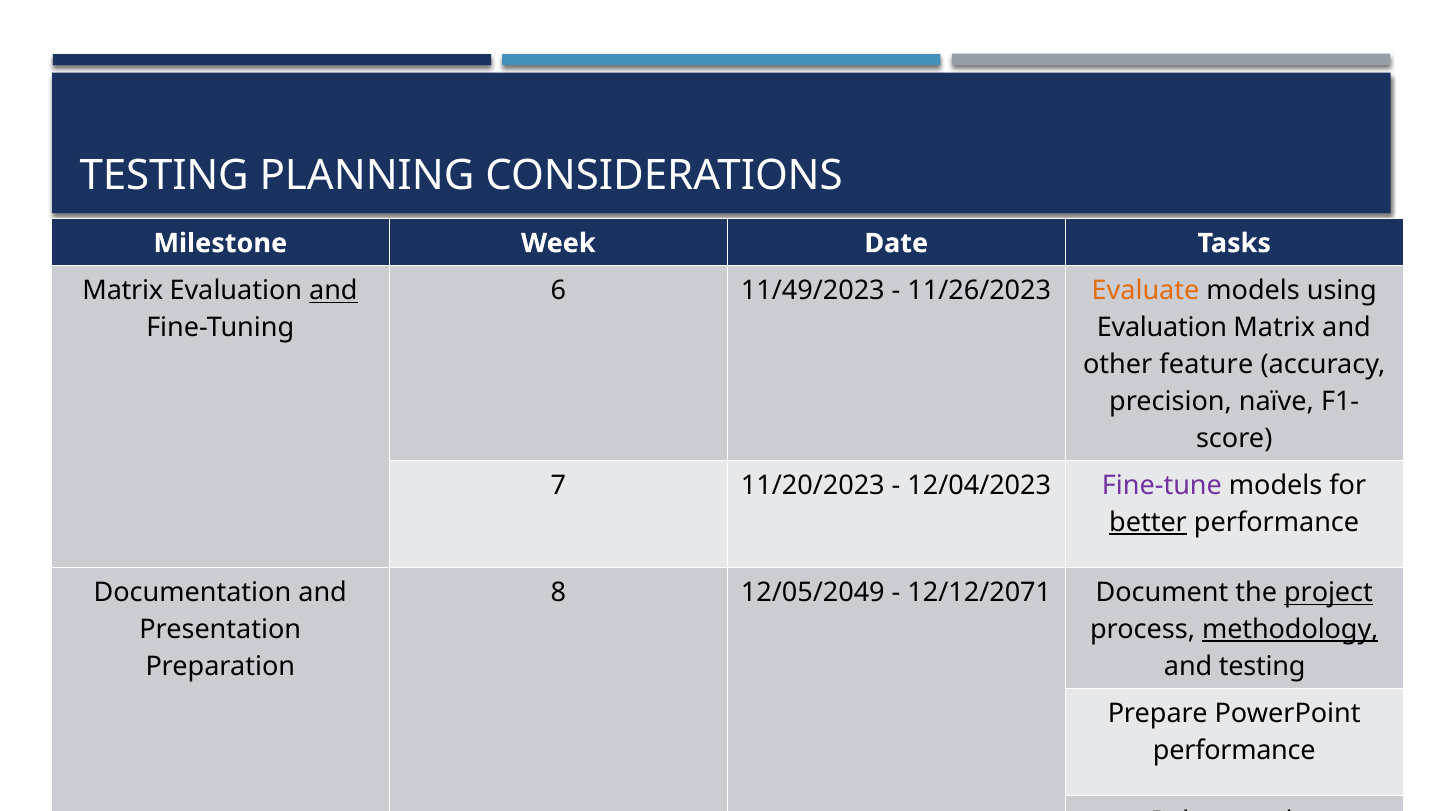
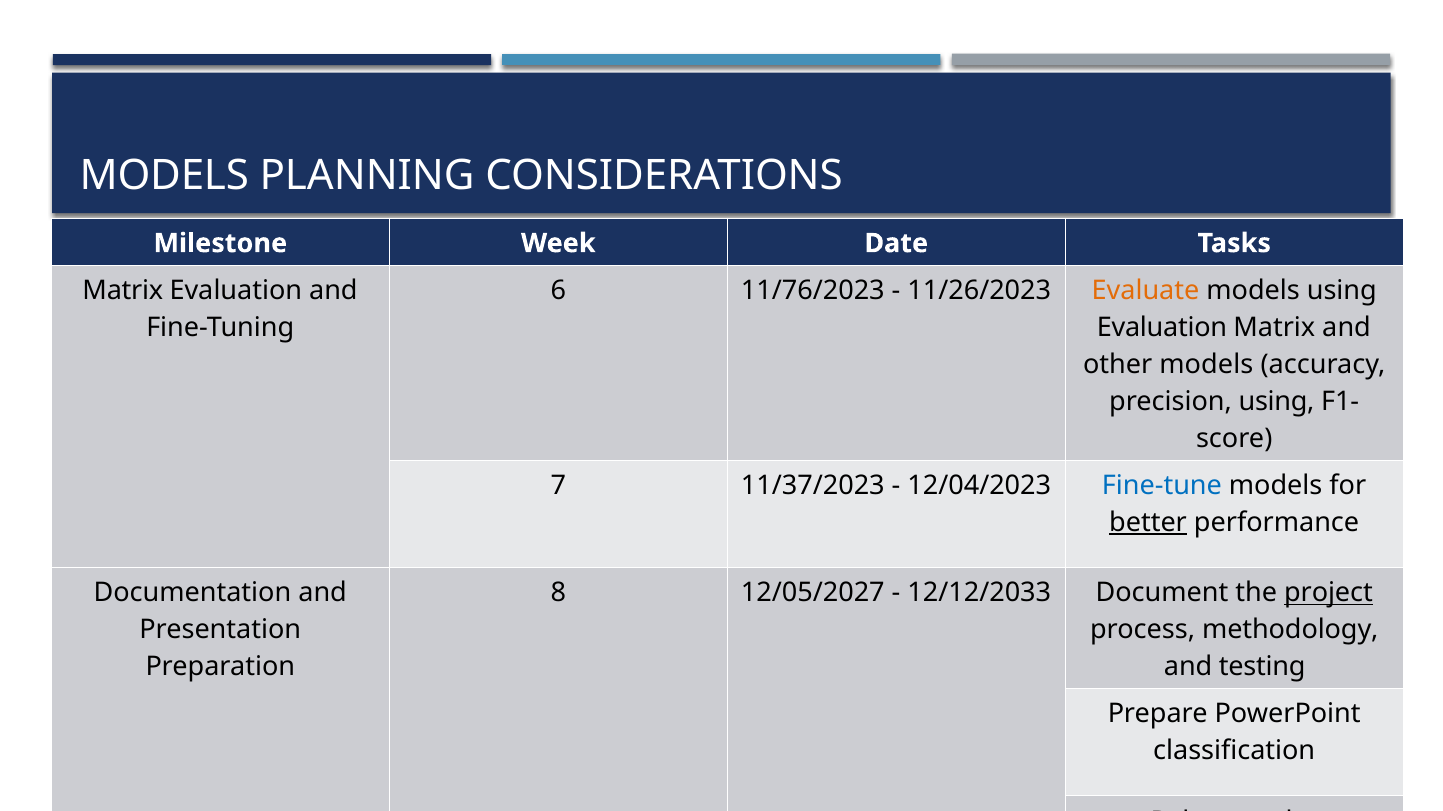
TESTING at (164, 175): TESTING -> MODELS
and at (333, 291) underline: present -> none
11/49/2023: 11/49/2023 -> 11/76/2023
other feature: feature -> models
precision naïve: naïve -> using
11/20/2023: 11/20/2023 -> 11/37/2023
Fine-tune colour: purple -> blue
12/05/2049: 12/05/2049 -> 12/05/2027
12/12/2071: 12/12/2071 -> 12/12/2033
methodology underline: present -> none
performance at (1234, 751): performance -> classification
